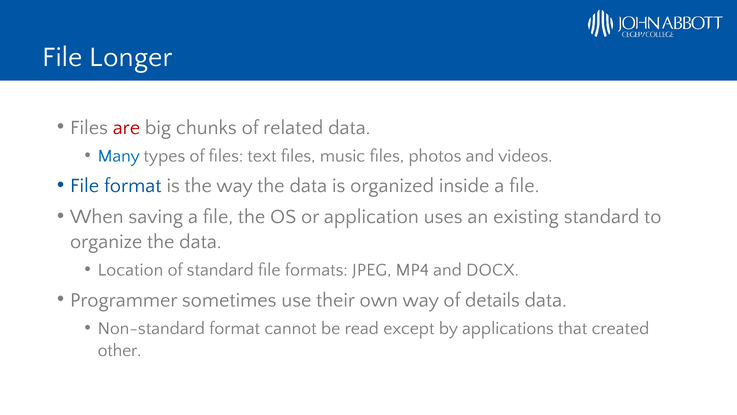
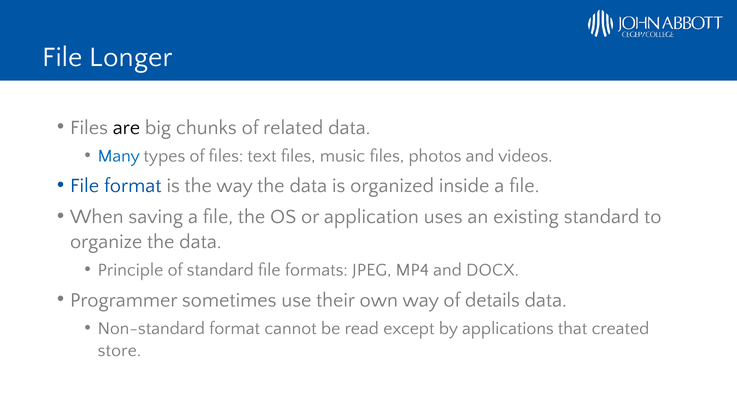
are colour: red -> black
Location: Location -> Principle
other: other -> store
